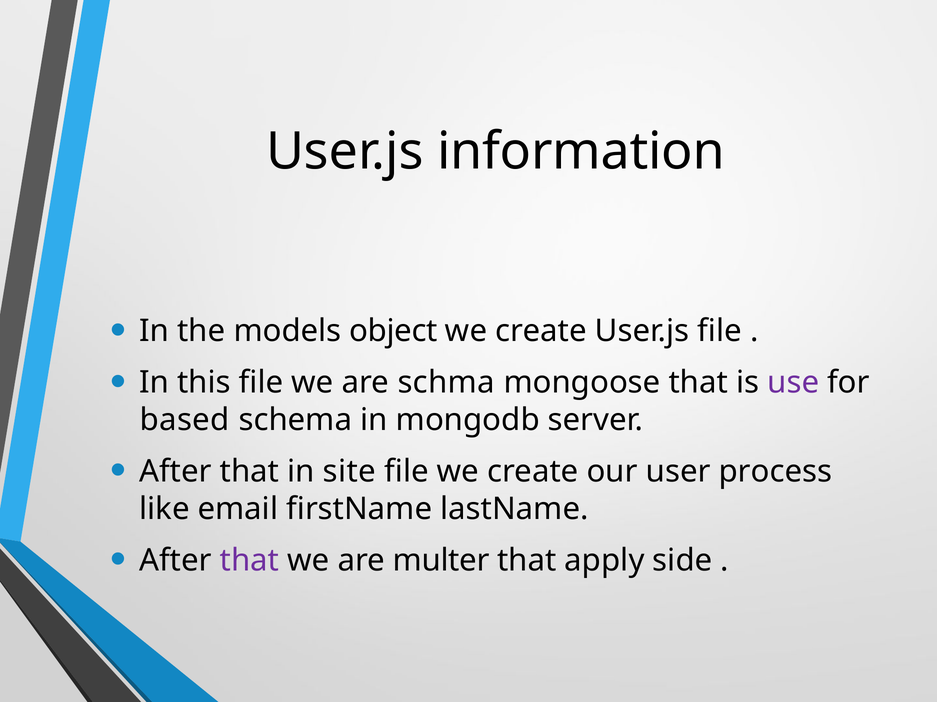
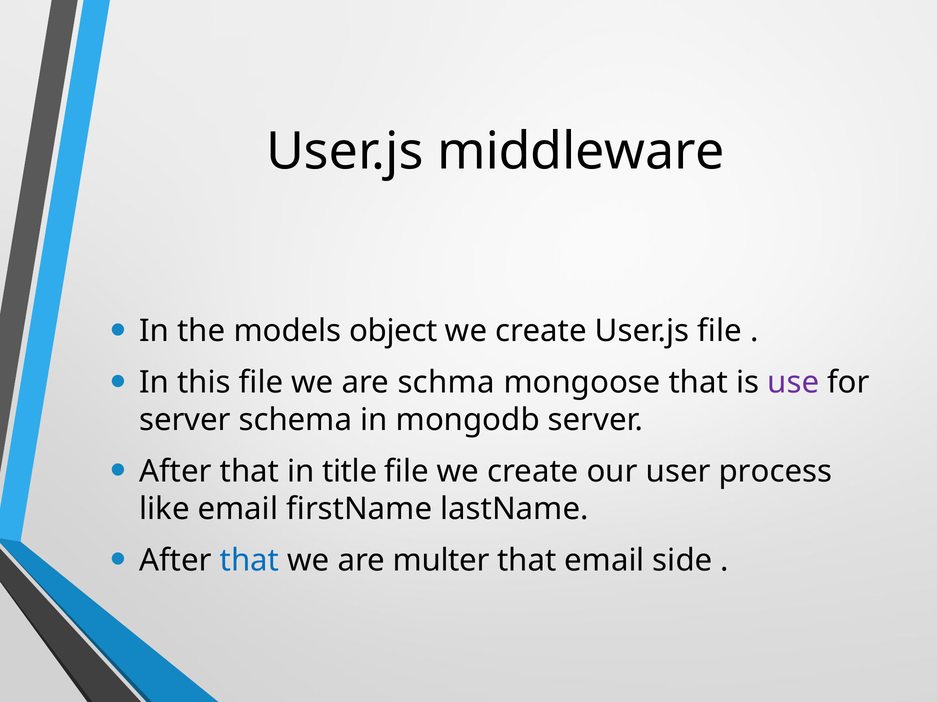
information: information -> middleware
based at (185, 420): based -> server
site: site -> title
that at (250, 561) colour: purple -> blue
that apply: apply -> email
